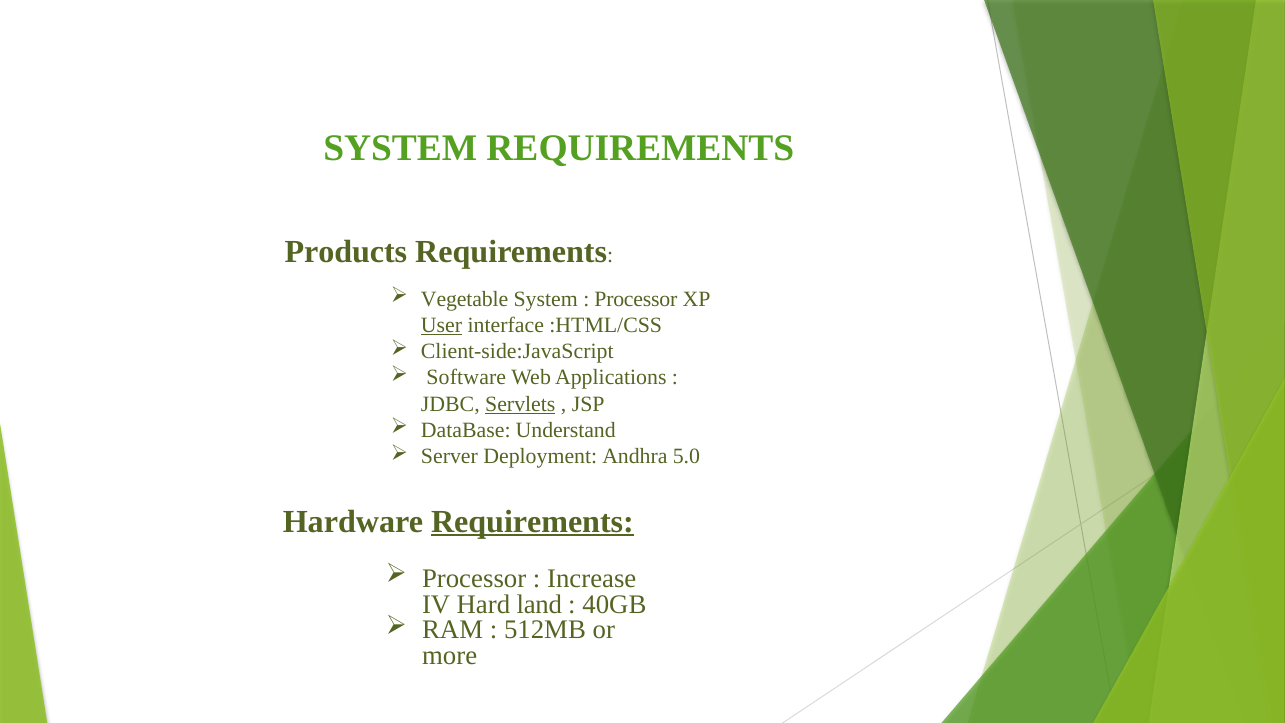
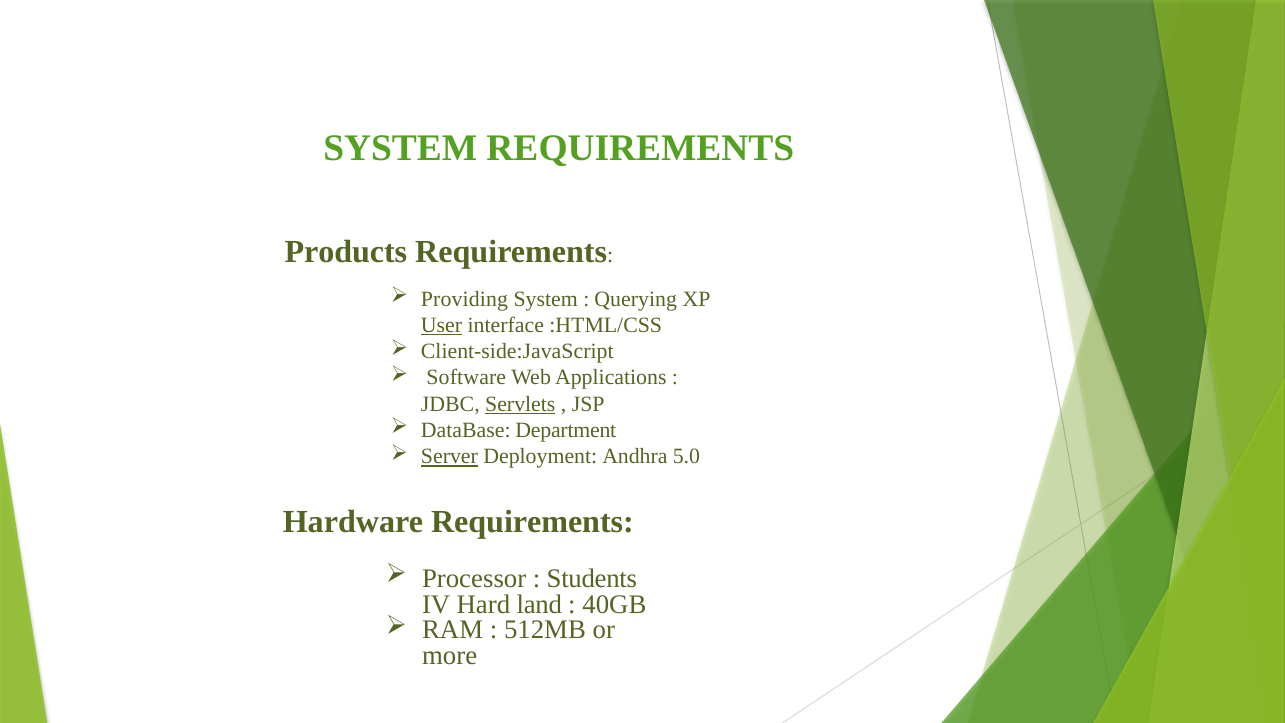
Vegetable: Vegetable -> Providing
Processor at (636, 299): Processor -> Querying
Understand: Understand -> Department
Server underline: none -> present
Requirements at (532, 521) underline: present -> none
Increase: Increase -> Students
